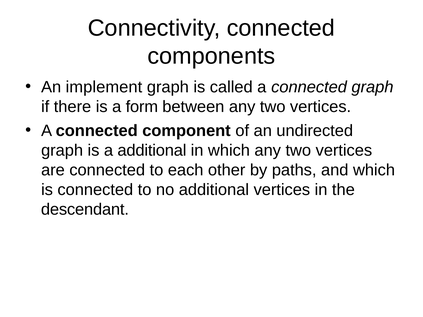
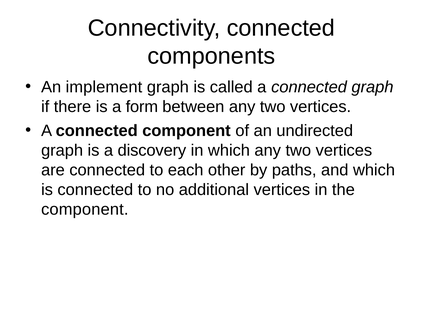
a additional: additional -> discovery
descendant at (85, 210): descendant -> component
